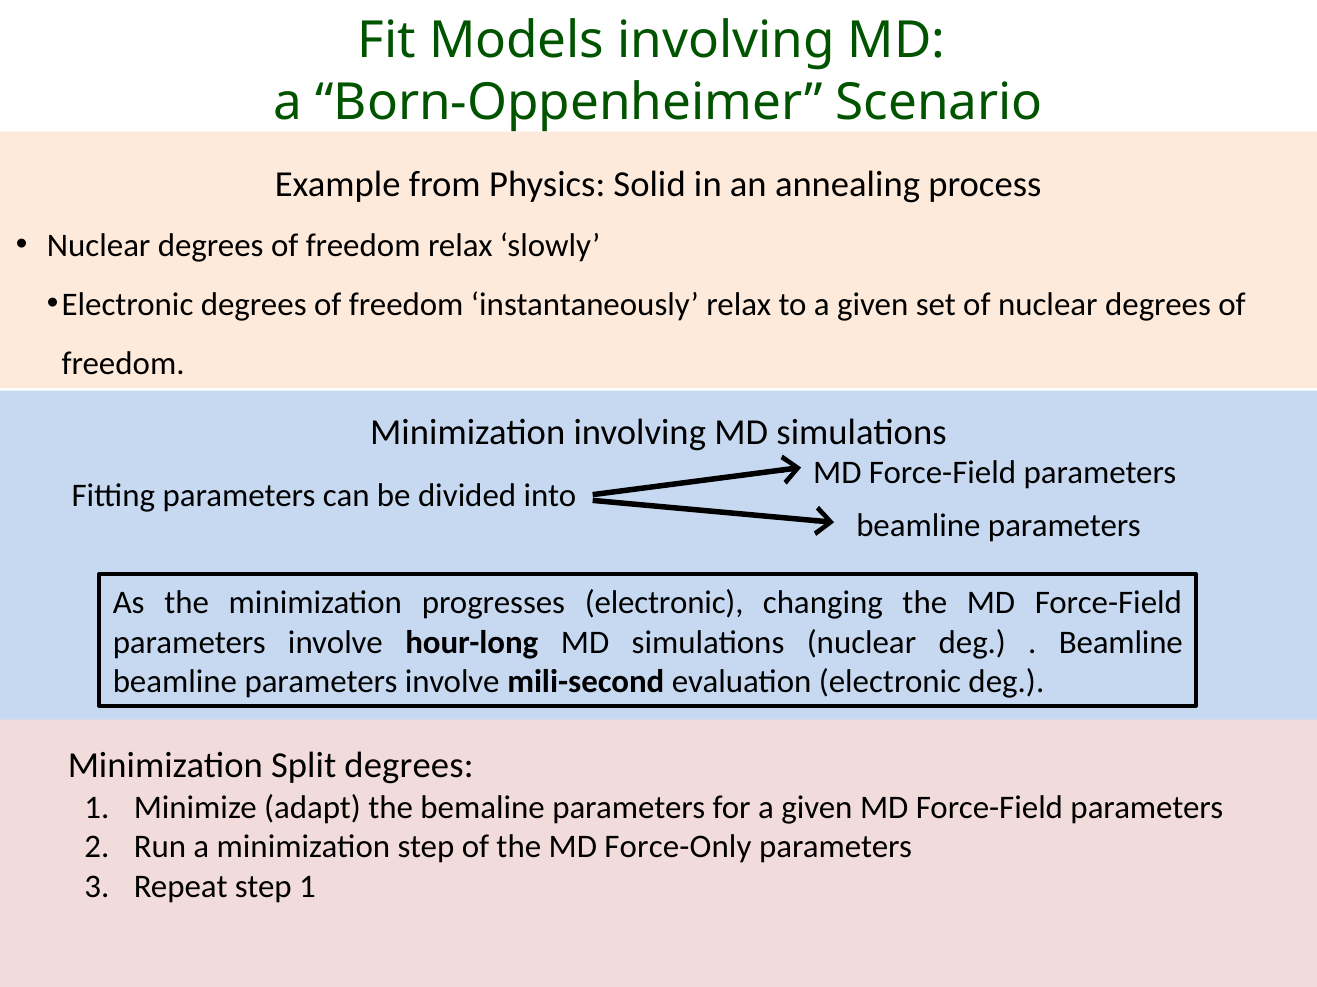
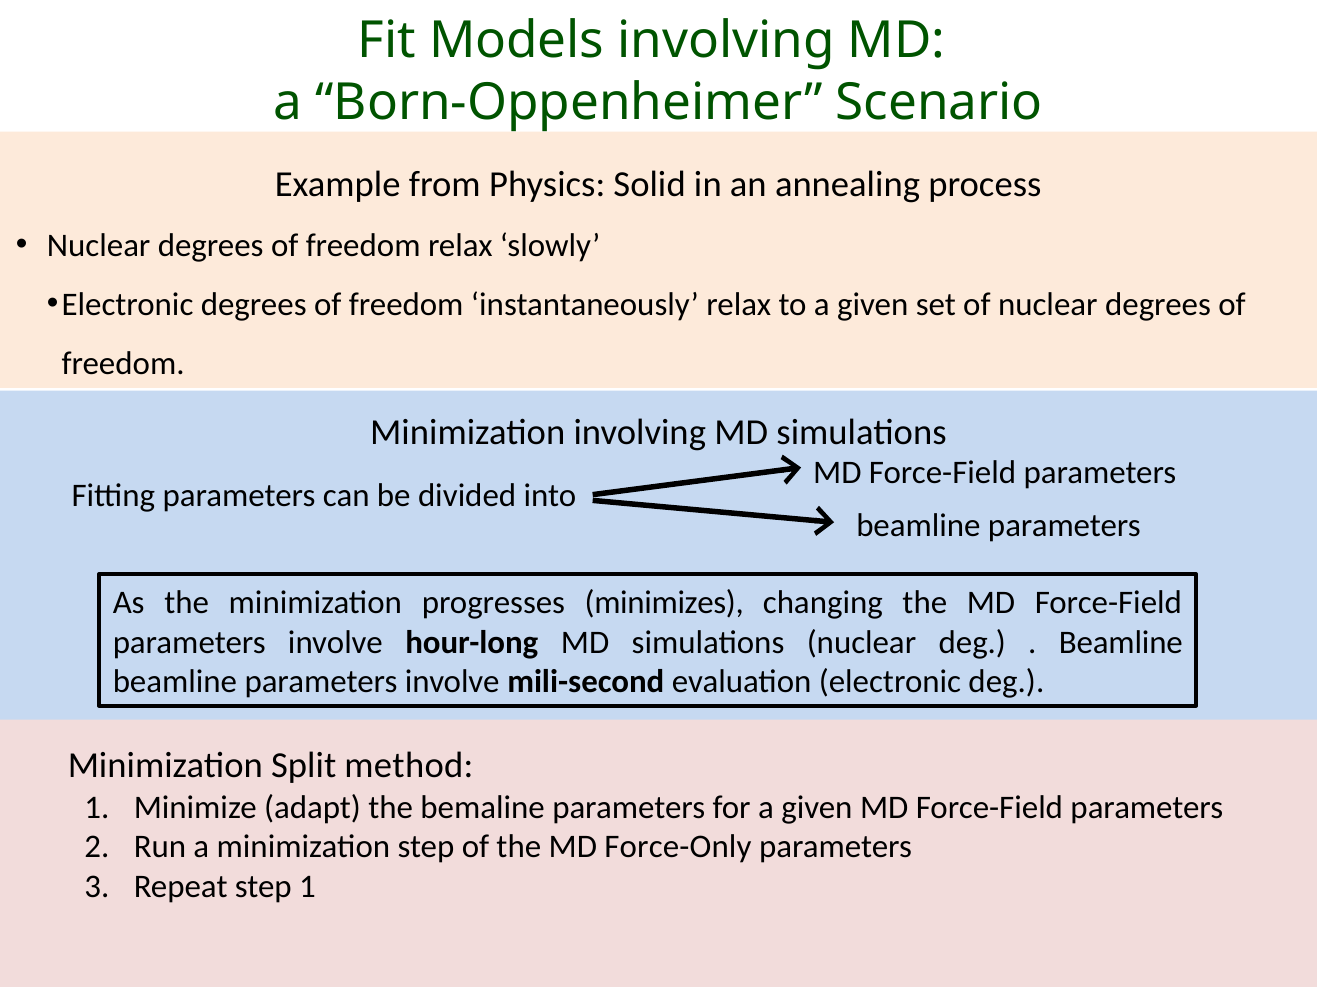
progresses electronic: electronic -> minimizes
Split degrees: degrees -> method
